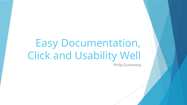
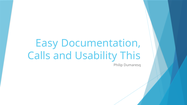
Click: Click -> Calls
Well: Well -> This
